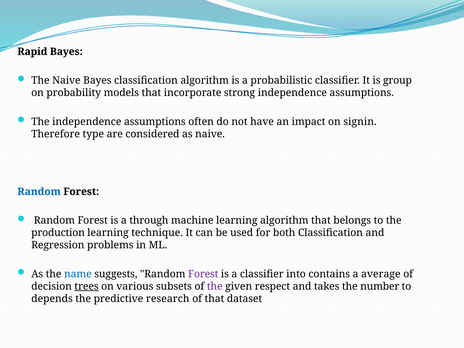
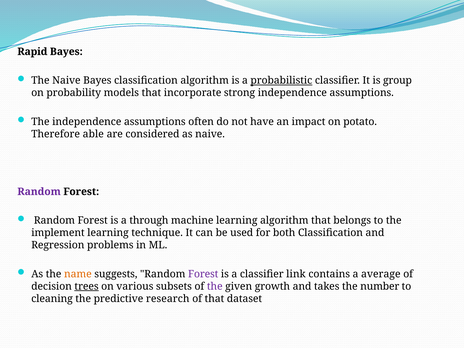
probabilistic underline: none -> present
signin: signin -> potato
type: type -> able
Random at (39, 192) colour: blue -> purple
production: production -> implement
name colour: blue -> orange
into: into -> link
respect: respect -> growth
depends: depends -> cleaning
